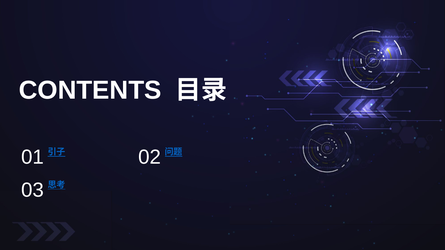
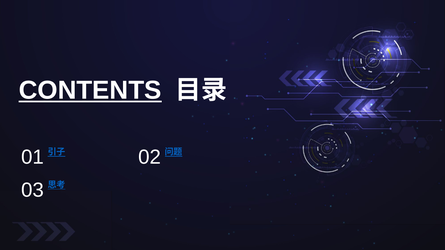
CONTENTS underline: none -> present
